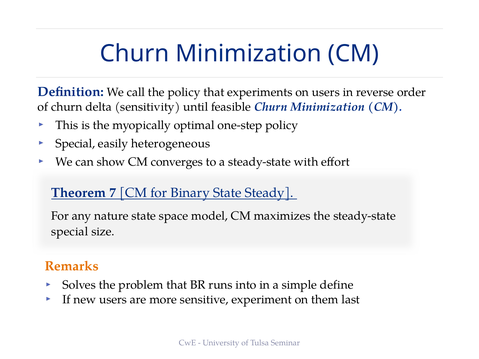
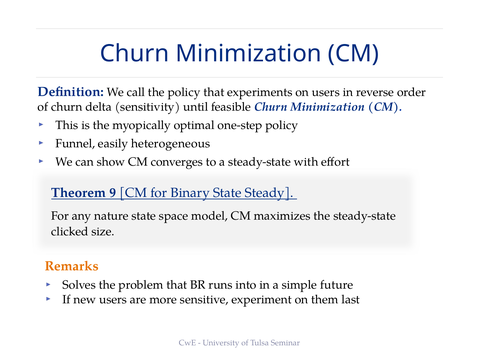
Special at (75, 144): Special -> Funnel
7: 7 -> 9
special at (70, 232): special -> clicked
define: define -> future
